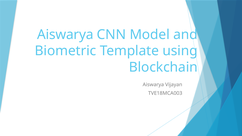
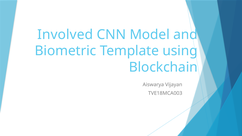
Aiswarya at (65, 35): Aiswarya -> Involved
